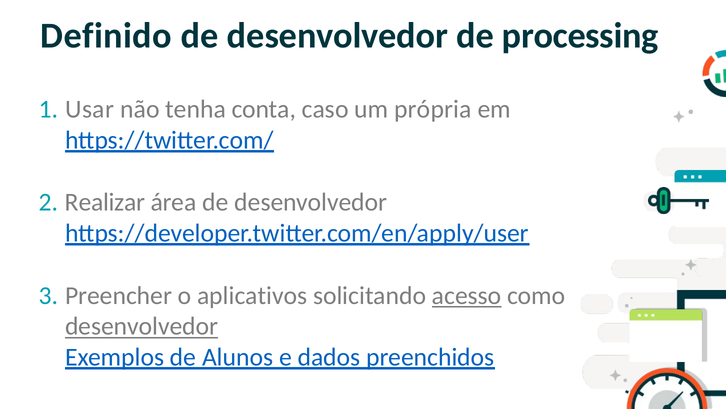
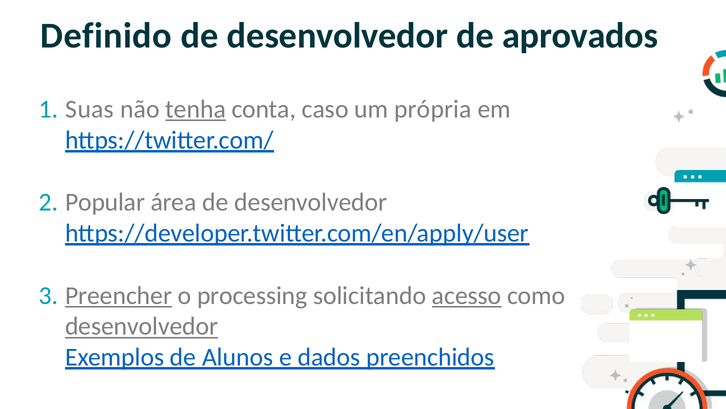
processing: processing -> aprovados
Usar: Usar -> Suas
tenha underline: none -> present
Realizar: Realizar -> Popular
Preencher underline: none -> present
aplicativos: aplicativos -> processing
